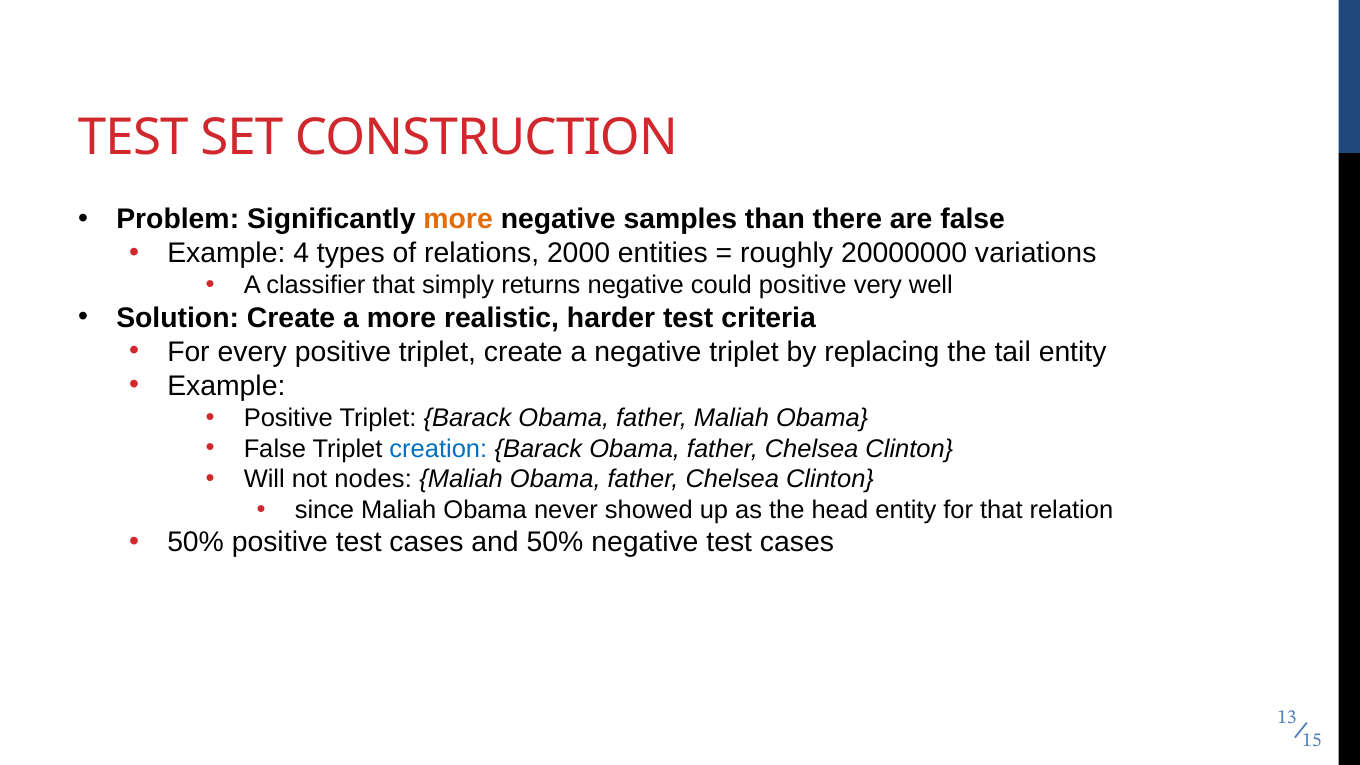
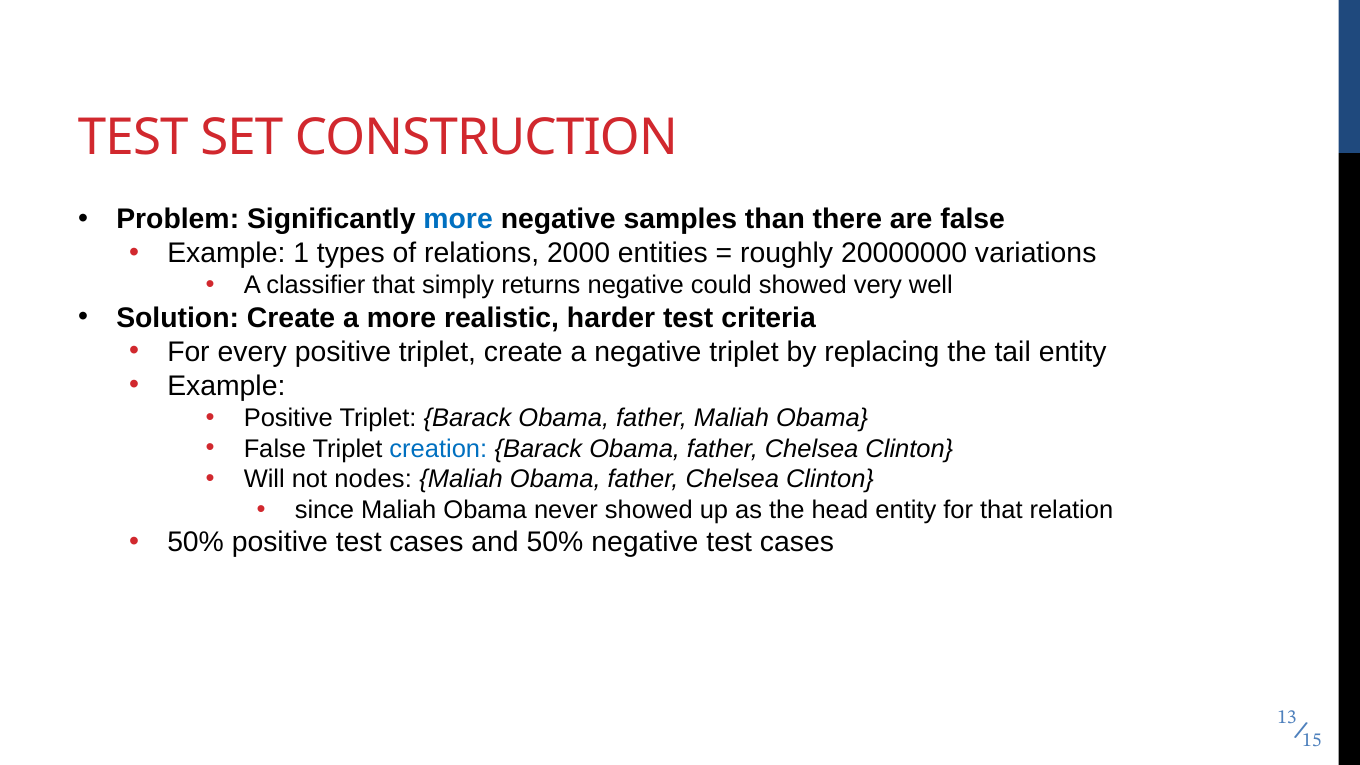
more at (458, 219) colour: orange -> blue
4: 4 -> 1
could positive: positive -> showed
